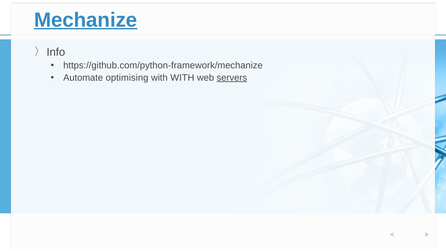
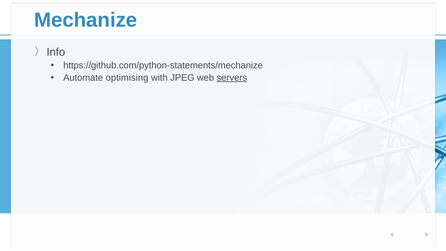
Mechanize underline: present -> none
https://github.com/python-framework/mechanize: https://github.com/python-framework/mechanize -> https://github.com/python-statements/mechanize
with WITH: WITH -> JPEG
